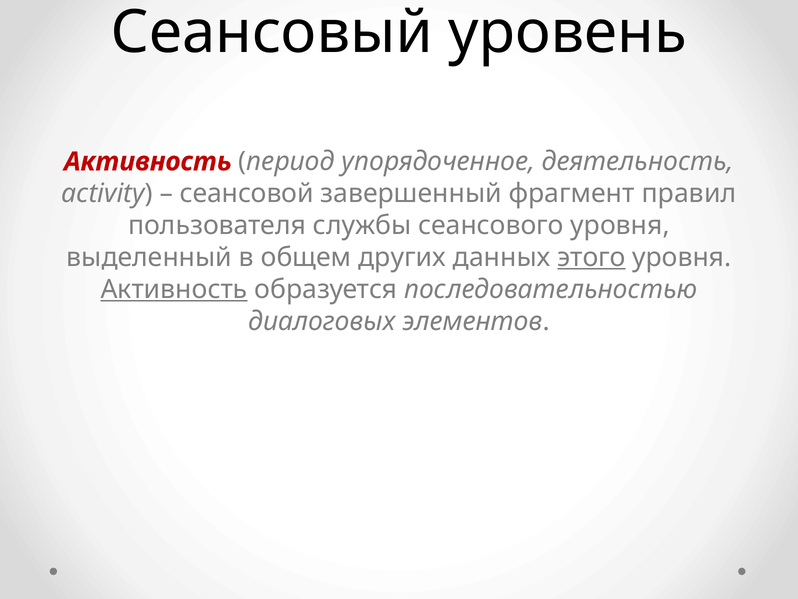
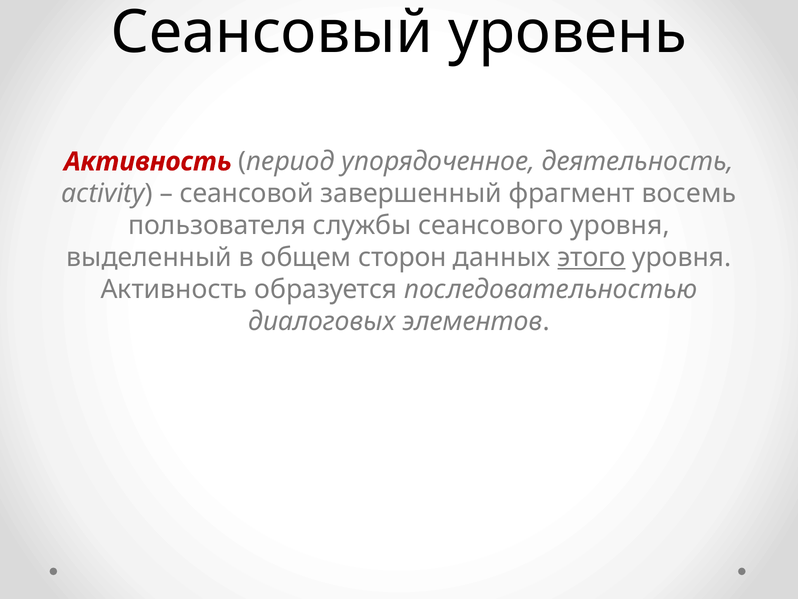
правил: правил -> восемь
других: других -> сторон
Активность at (174, 289) underline: present -> none
